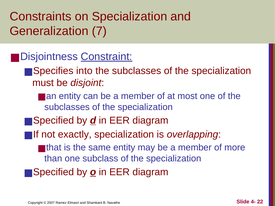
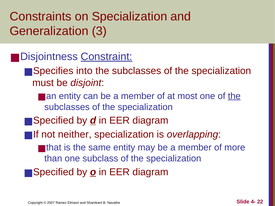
7: 7 -> 3
the at (234, 96) underline: none -> present
exactly: exactly -> neither
